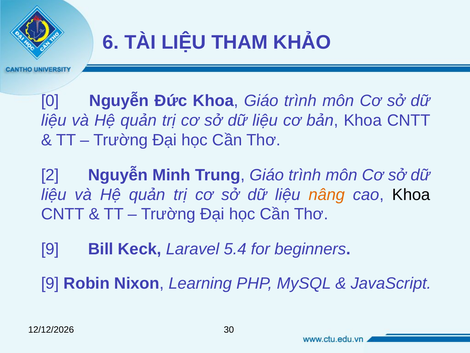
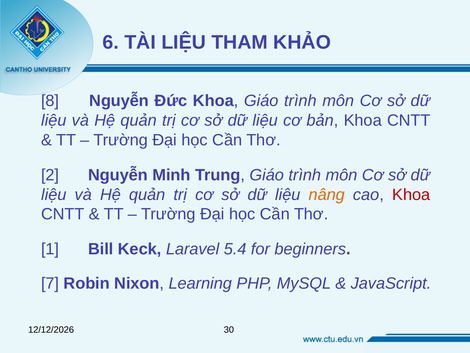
0: 0 -> 8
Khoa at (411, 194) colour: black -> red
9 at (50, 249): 9 -> 1
9 at (50, 283): 9 -> 7
